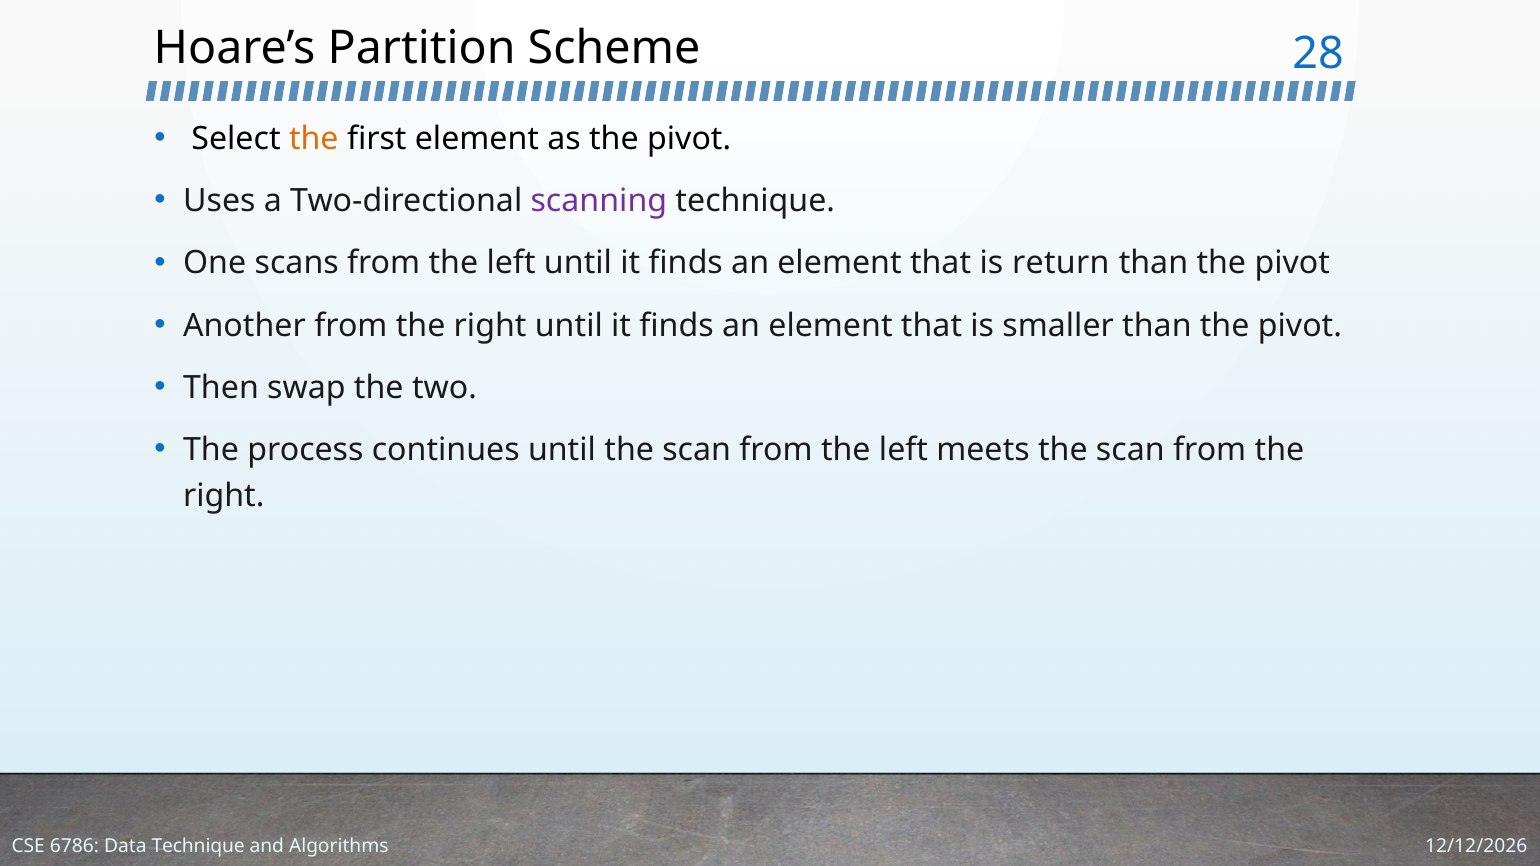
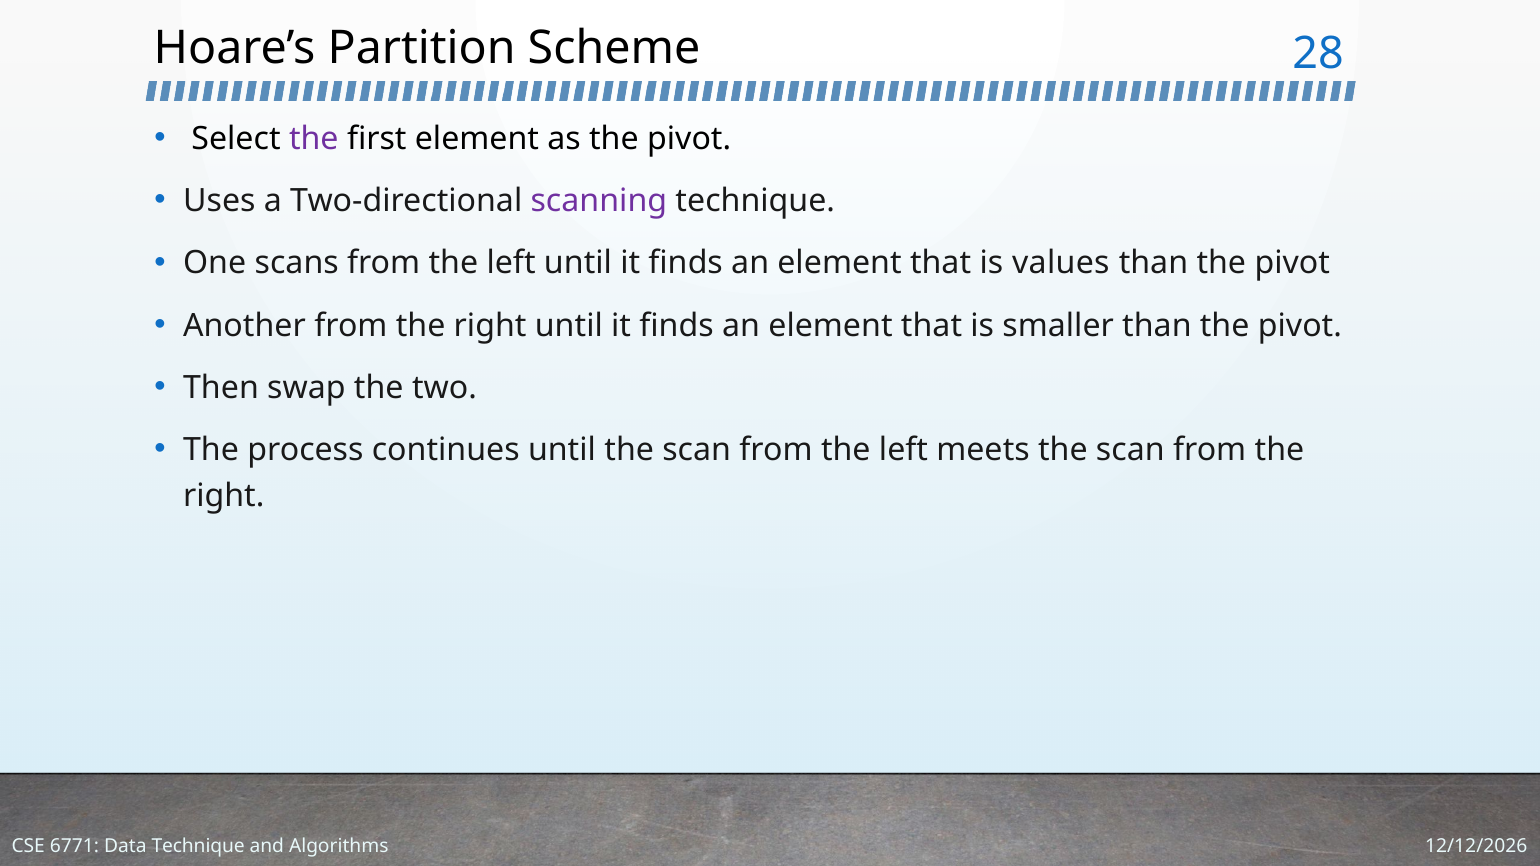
the at (314, 139) colour: orange -> purple
return: return -> values
6786: 6786 -> 6771
